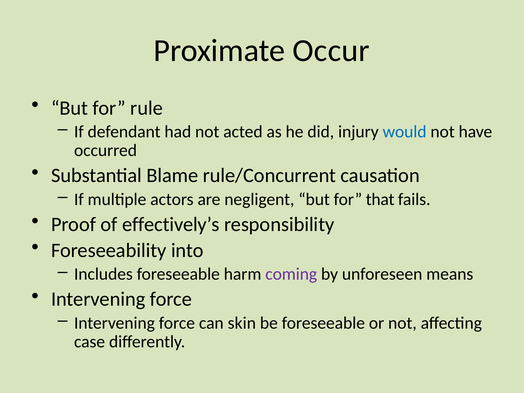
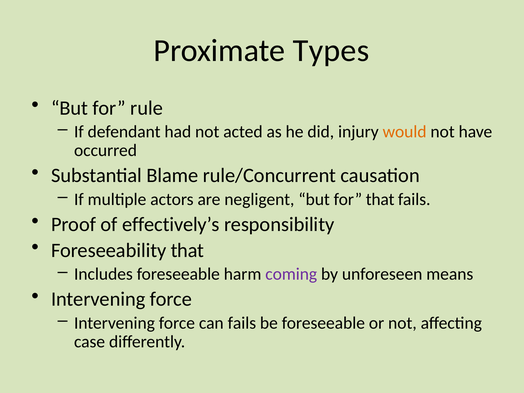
Occur: Occur -> Types
would colour: blue -> orange
Foreseeability into: into -> that
can skin: skin -> fails
